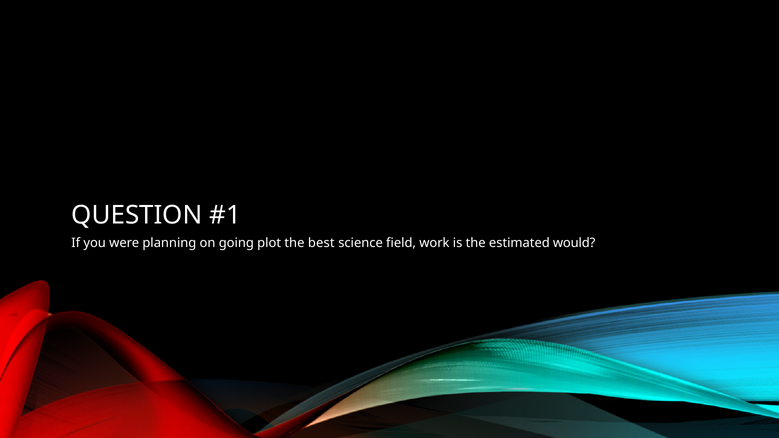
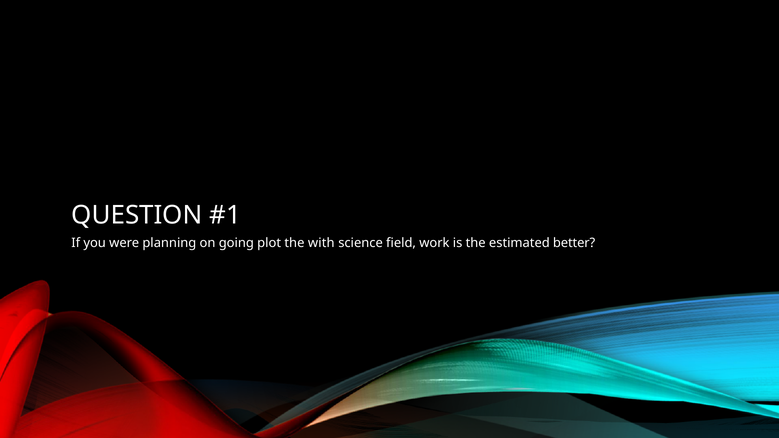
best: best -> with
would: would -> better
